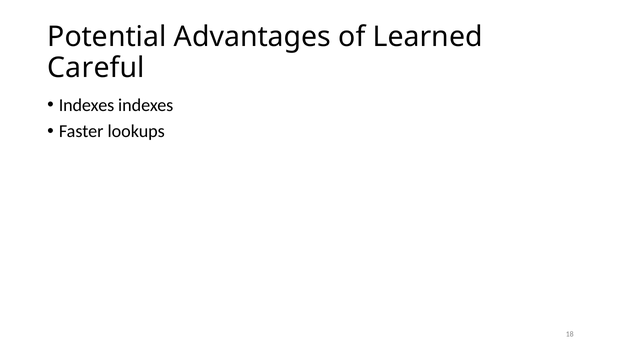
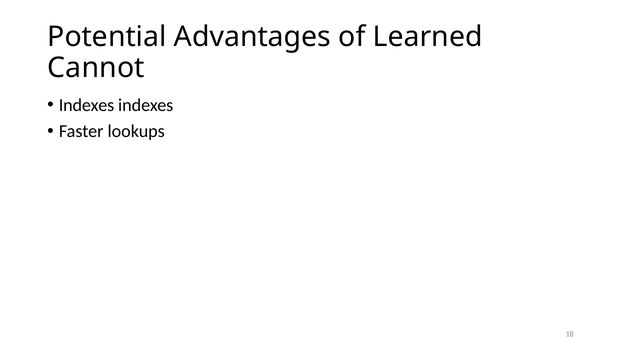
Careful: Careful -> Cannot
